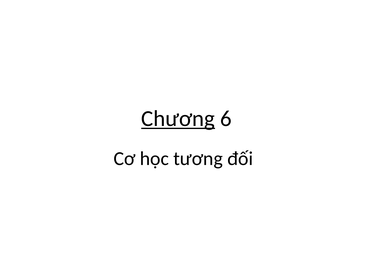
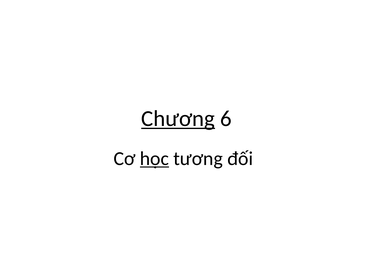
học underline: none -> present
